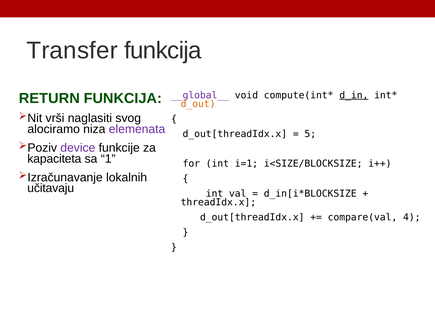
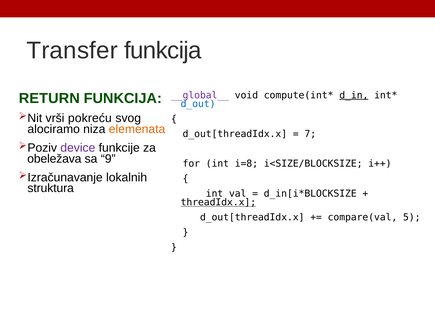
d_out colour: orange -> blue
naglasiti: naglasiti -> pokreću
elemenata colour: purple -> orange
5: 5 -> 7
kapaciteta: kapaciteta -> obeležava
1: 1 -> 9
i=1: i=1 -> i=8
učitavaju: učitavaju -> struktura
threadIdx.x underline: none -> present
4: 4 -> 5
